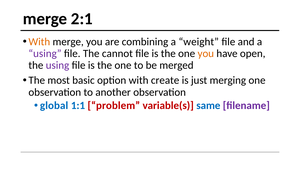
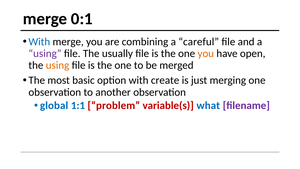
2:1: 2:1 -> 0:1
With at (39, 42) colour: orange -> blue
weight: weight -> careful
cannot: cannot -> usually
using at (58, 65) colour: purple -> orange
same: same -> what
